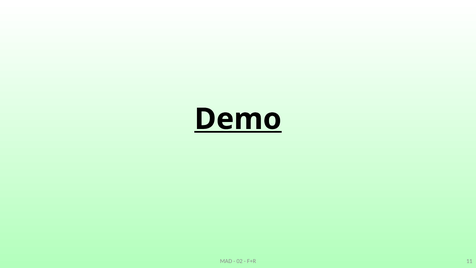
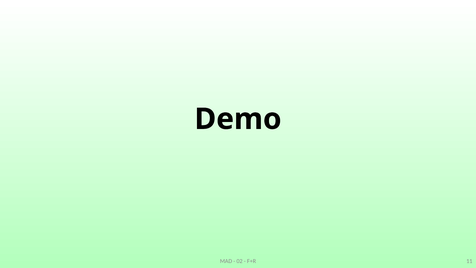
Demo underline: present -> none
